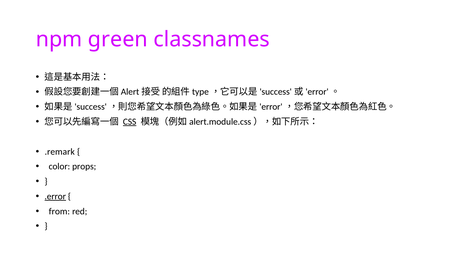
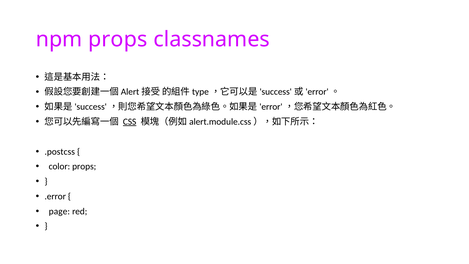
npm green: green -> props
.remark: .remark -> .postcss
.error underline: present -> none
from: from -> page
